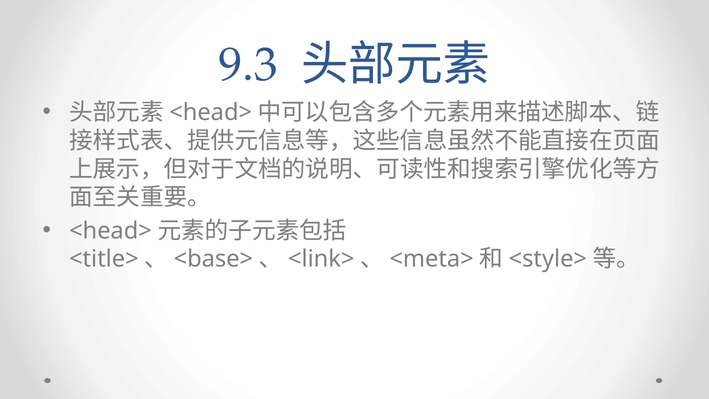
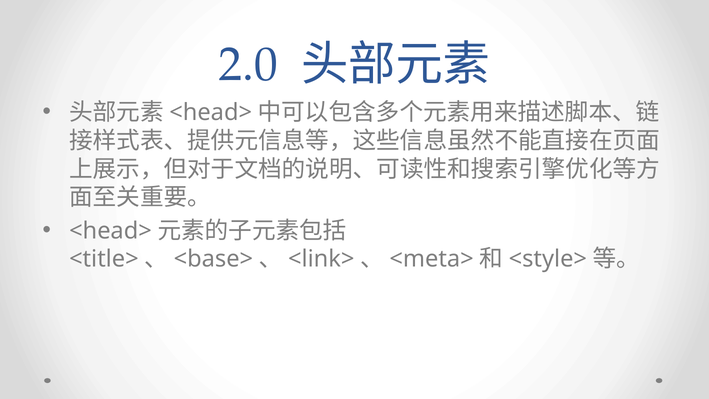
9.3: 9.3 -> 2.0
